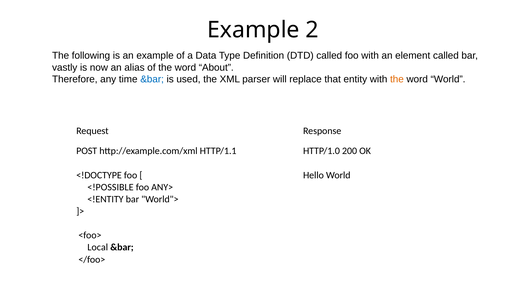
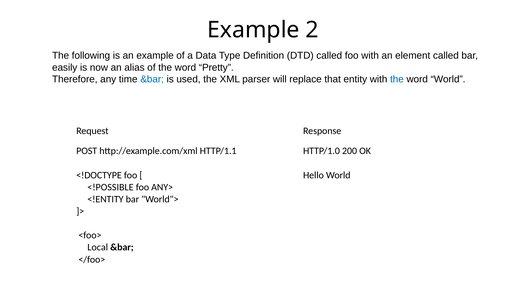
vastly: vastly -> easily
About: About -> Pretty
the at (397, 79) colour: orange -> blue
